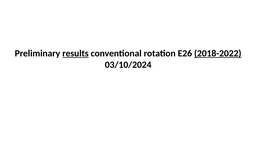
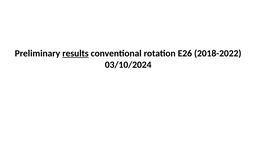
2018-2022 underline: present -> none
